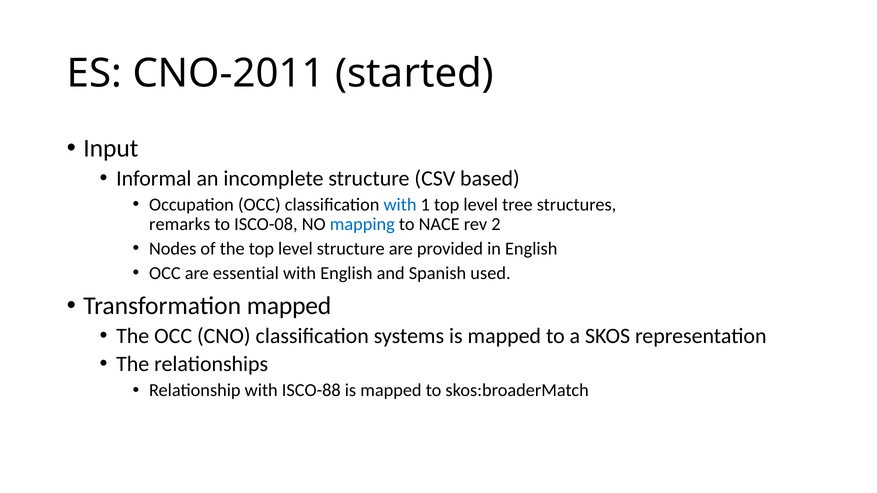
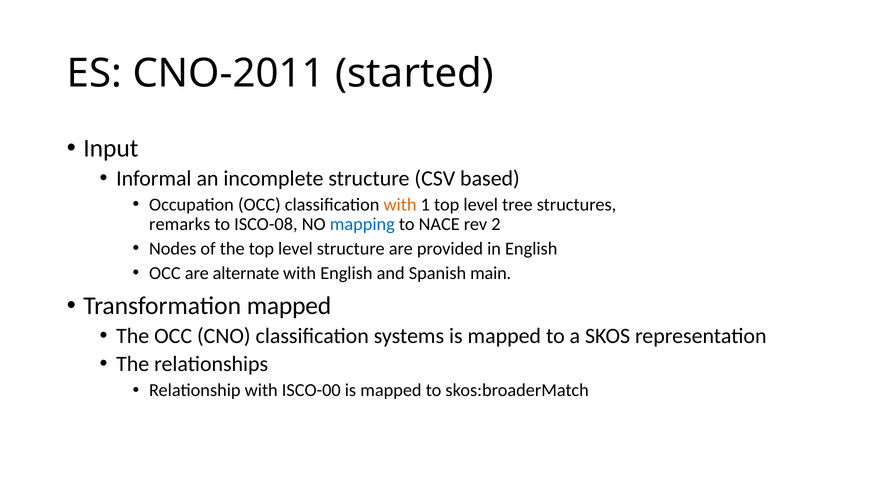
with at (400, 205) colour: blue -> orange
essential: essential -> alternate
used: used -> main
ISCO-88: ISCO-88 -> ISCO-00
